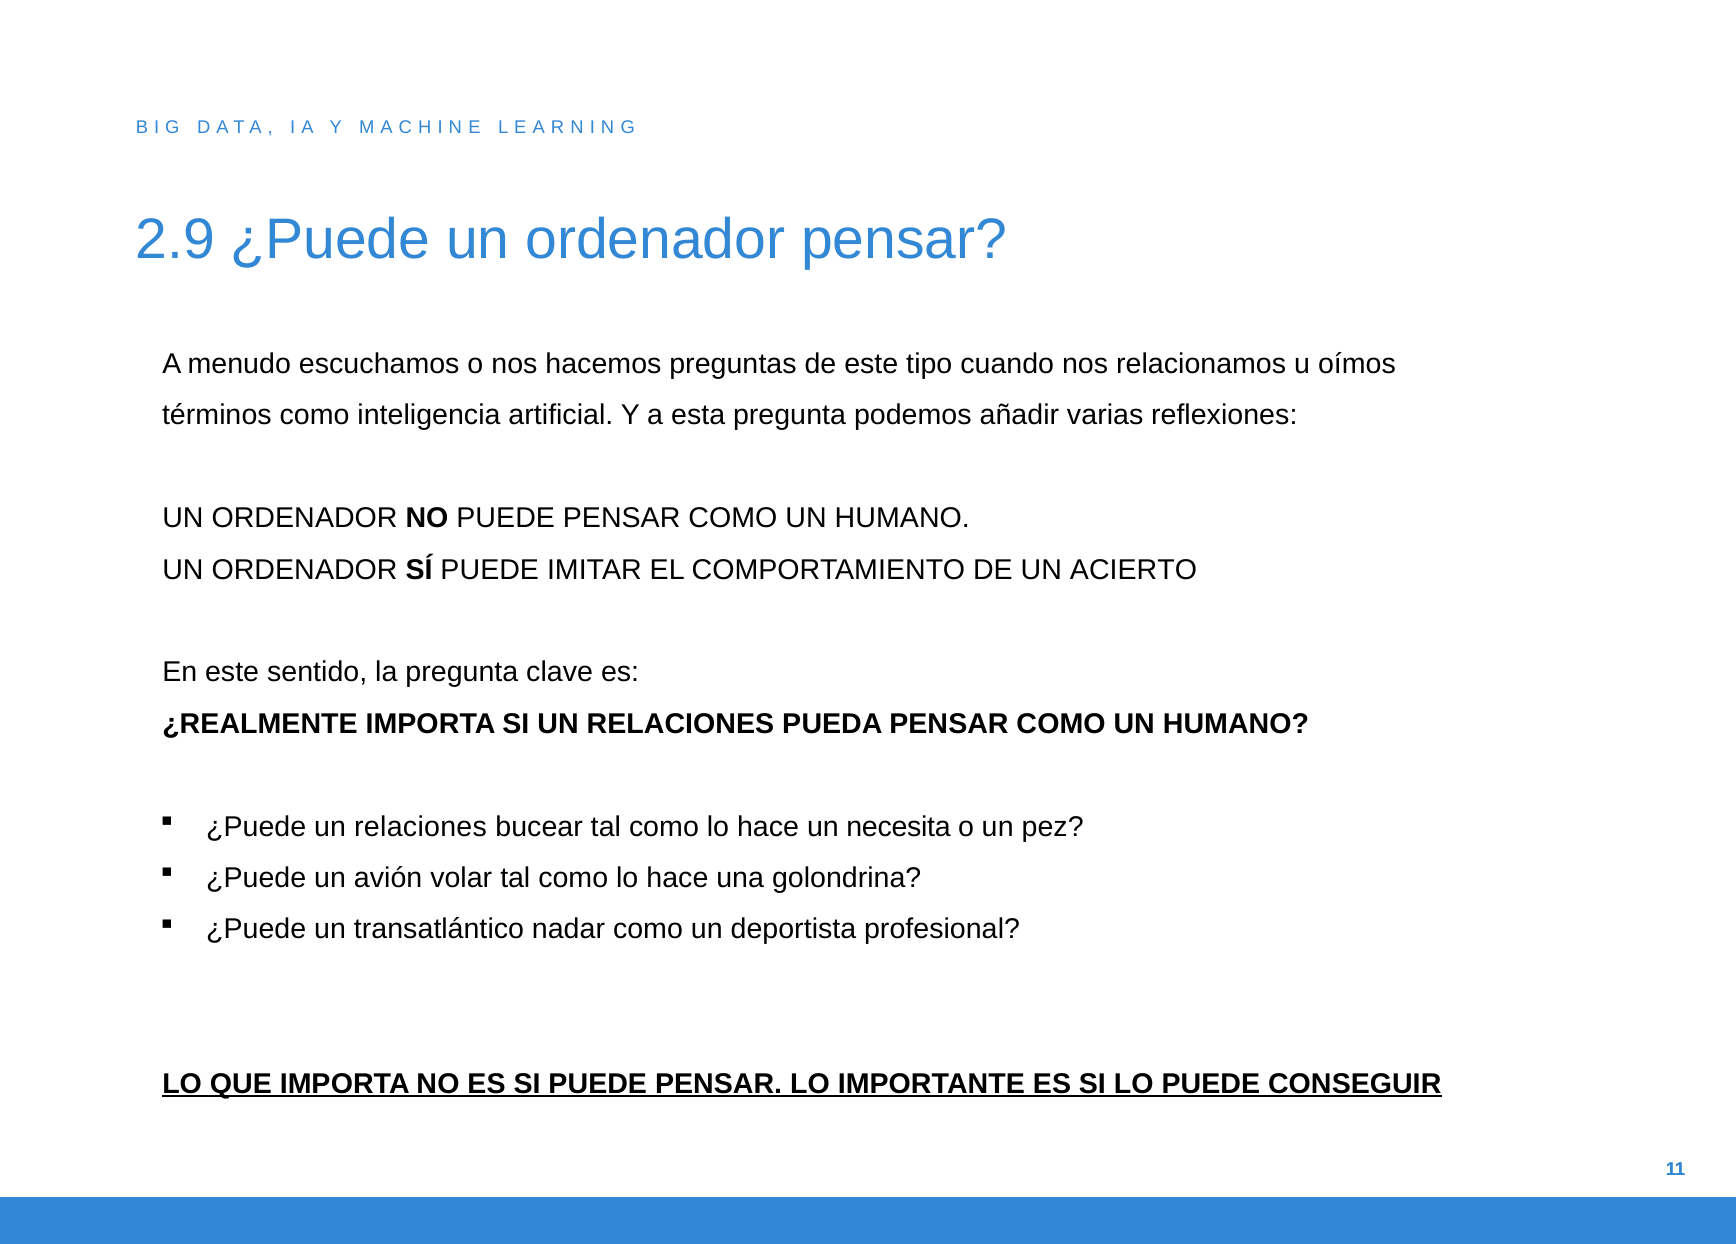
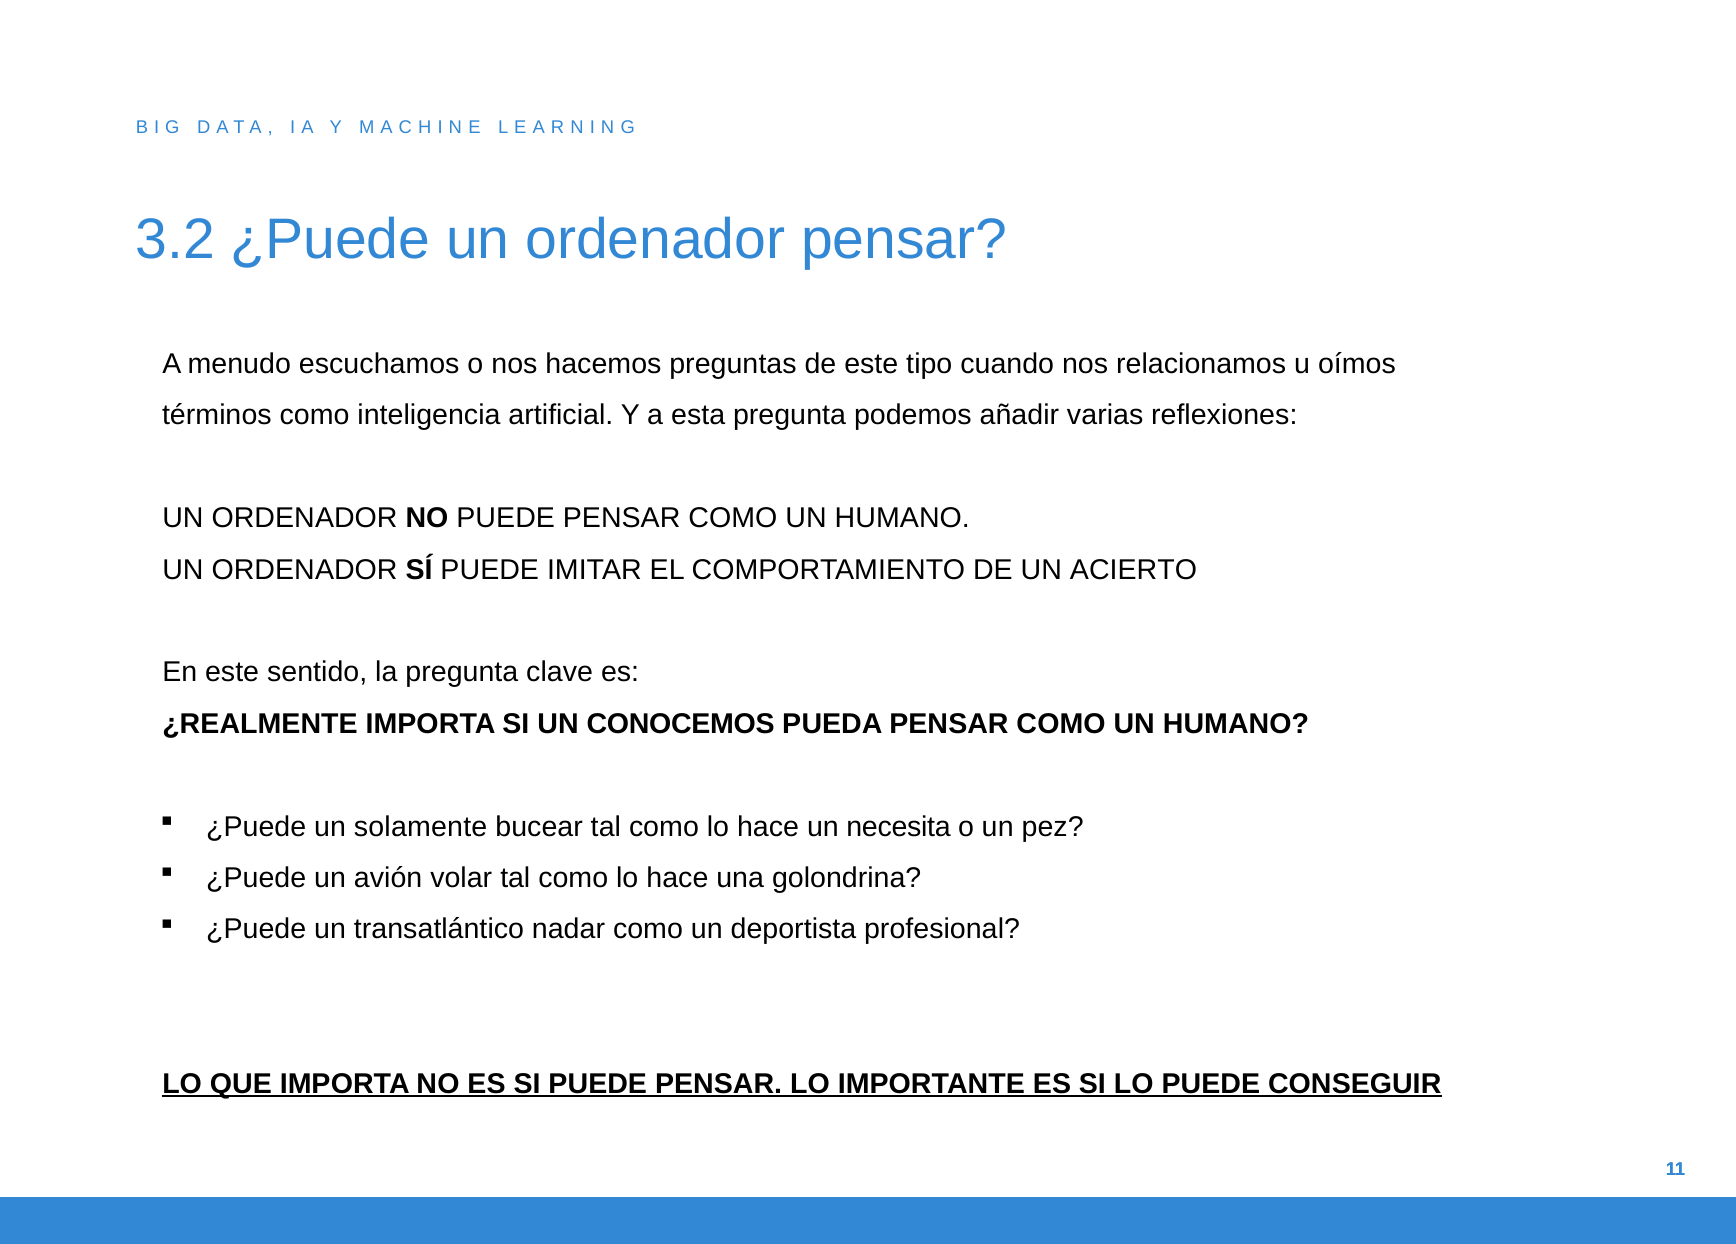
2.9: 2.9 -> 3.2
SI UN RELACIONES: RELACIONES -> CONOCEMOS
¿Puede un relaciones: relaciones -> solamente
